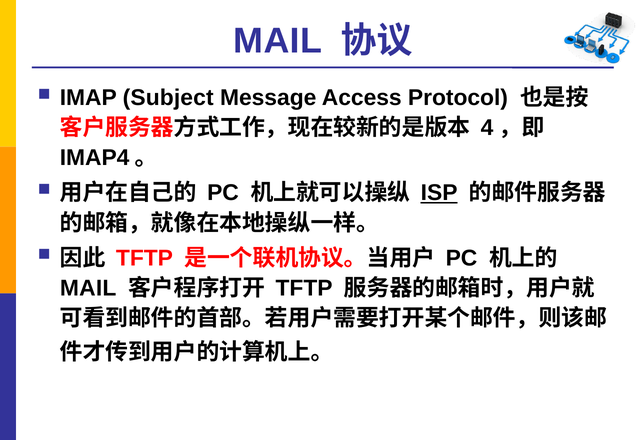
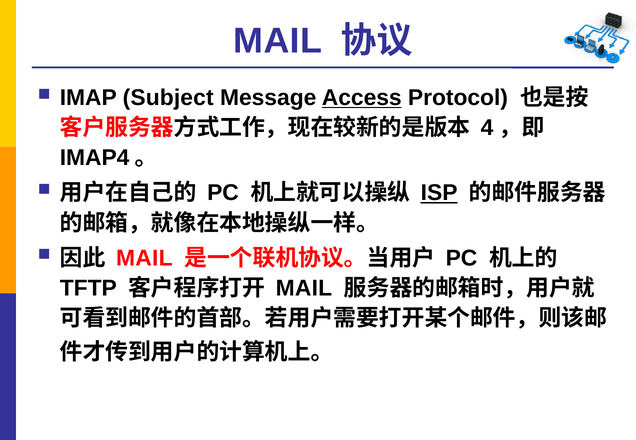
Access underline: none -> present
TFTP at (144, 258): TFTP -> MAIL
MAIL at (88, 288): MAIL -> TFTP
TFTP at (304, 288): TFTP -> MAIL
